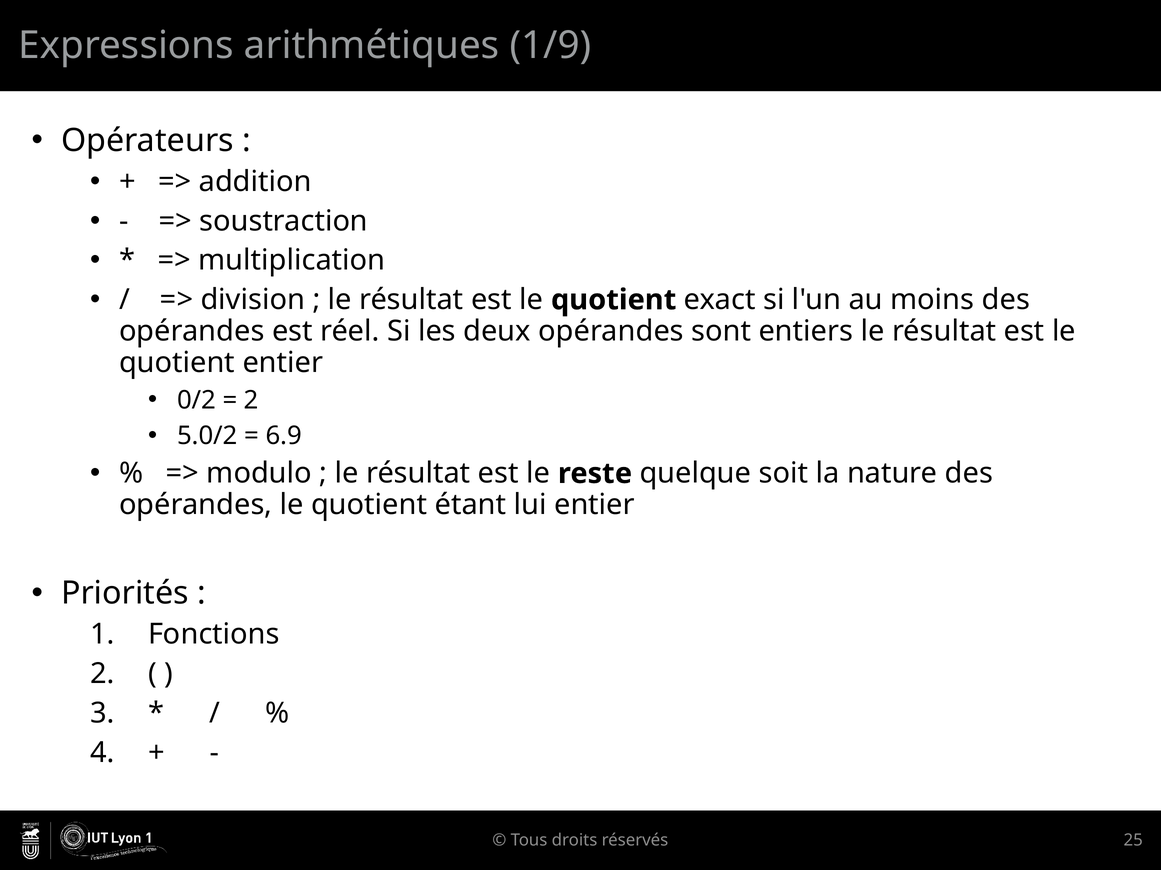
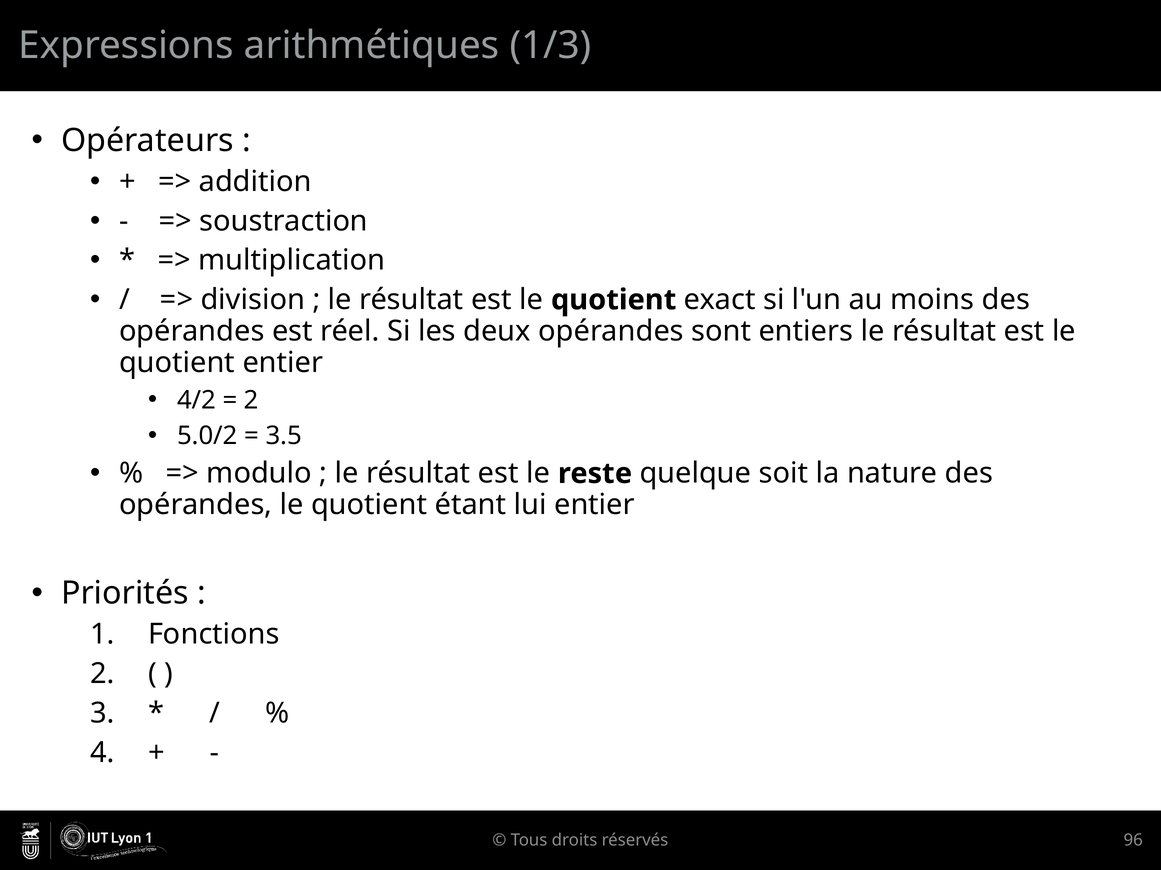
1/9: 1/9 -> 1/3
0/2: 0/2 -> 4/2
6.9: 6.9 -> 3.5
25: 25 -> 96
